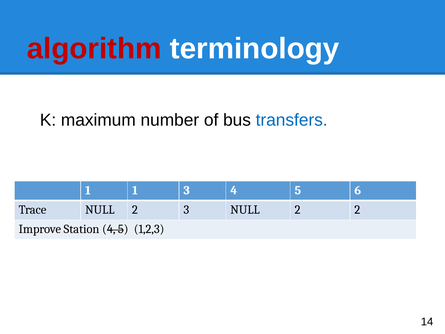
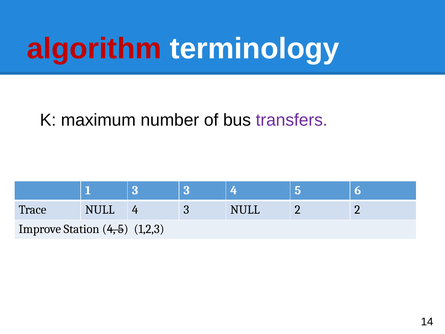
transfers colour: blue -> purple
1 1: 1 -> 3
Trace NULL 2: 2 -> 4
